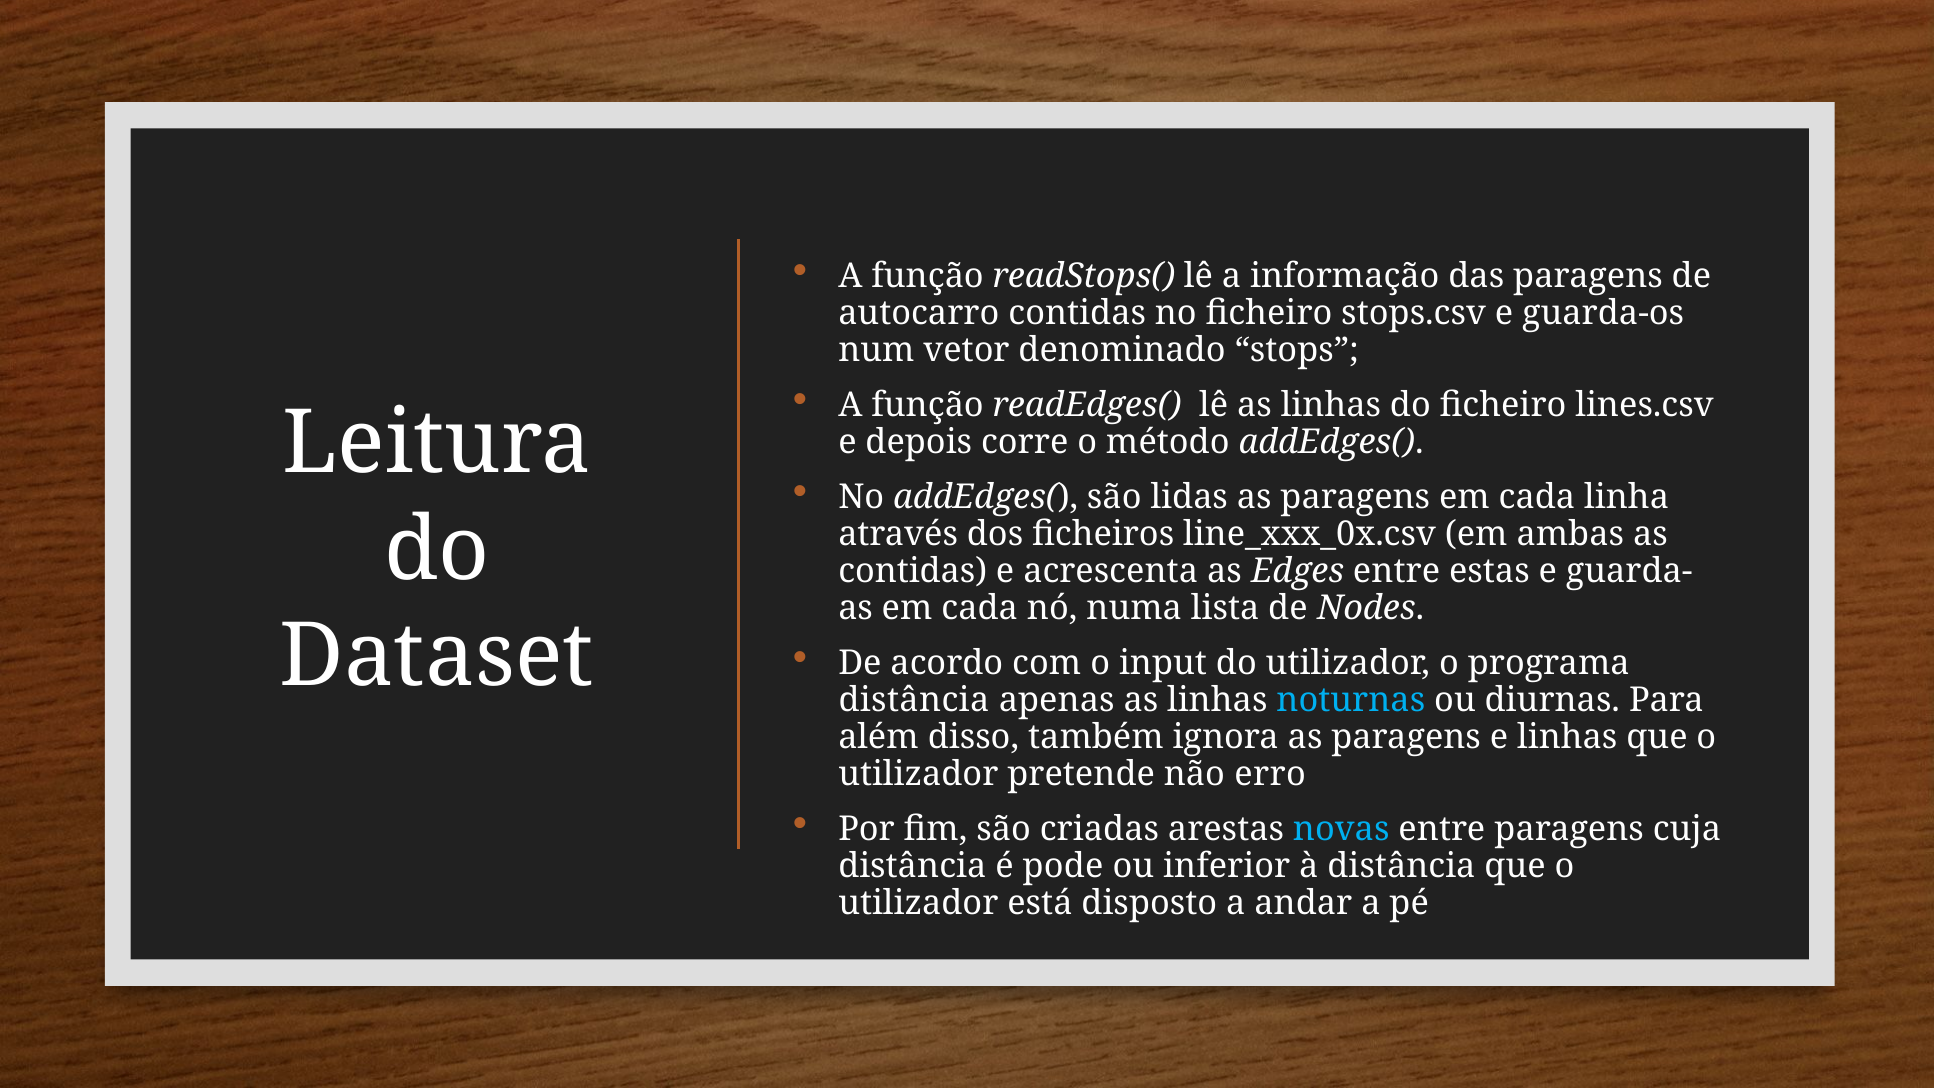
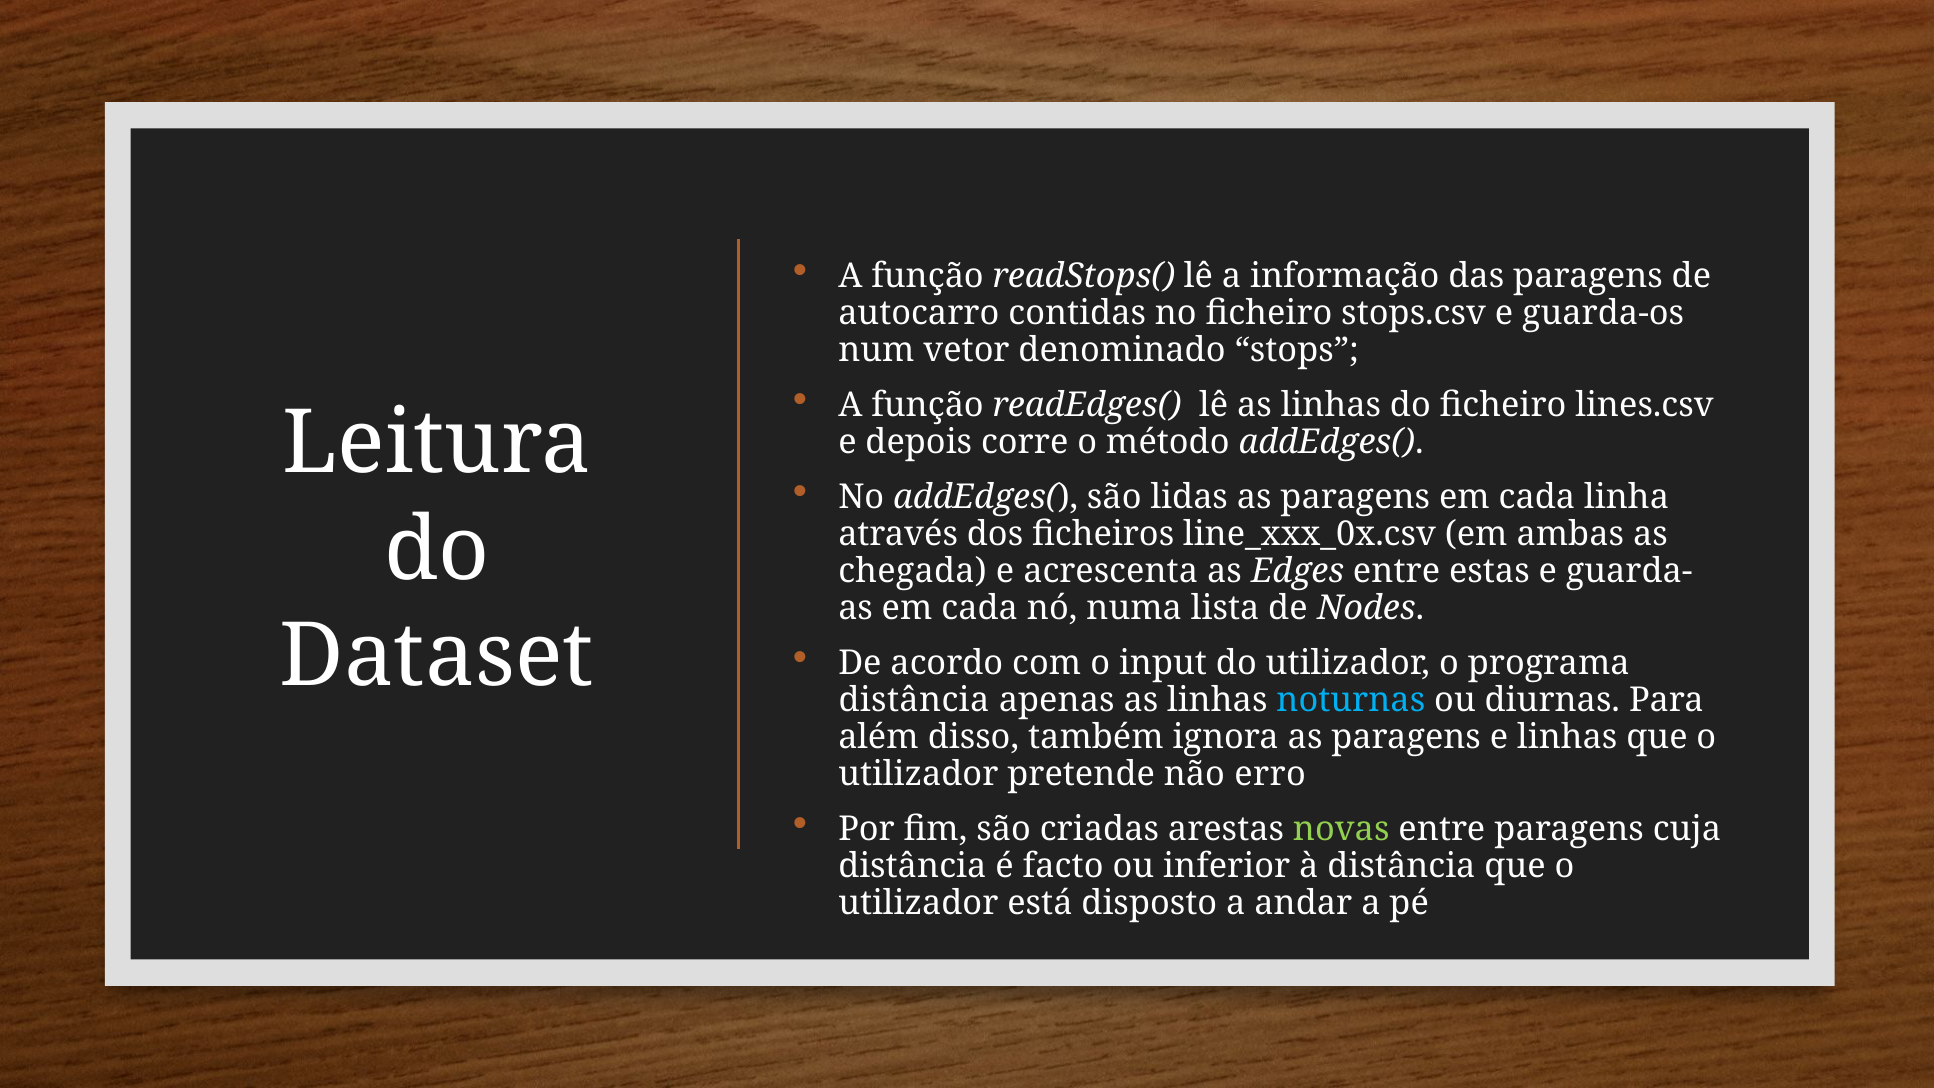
contidas at (913, 571): contidas -> chegada
novas colour: light blue -> light green
pode: pode -> facto
